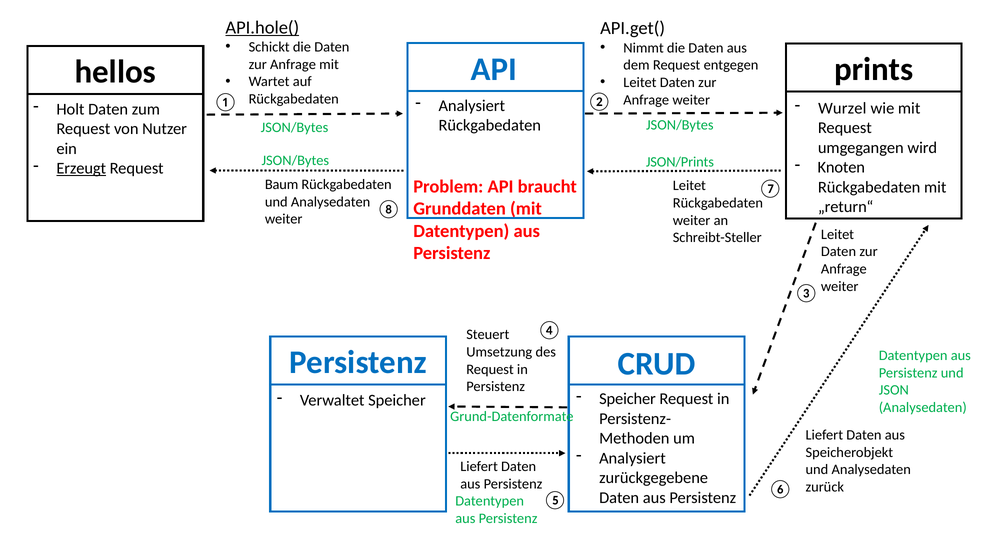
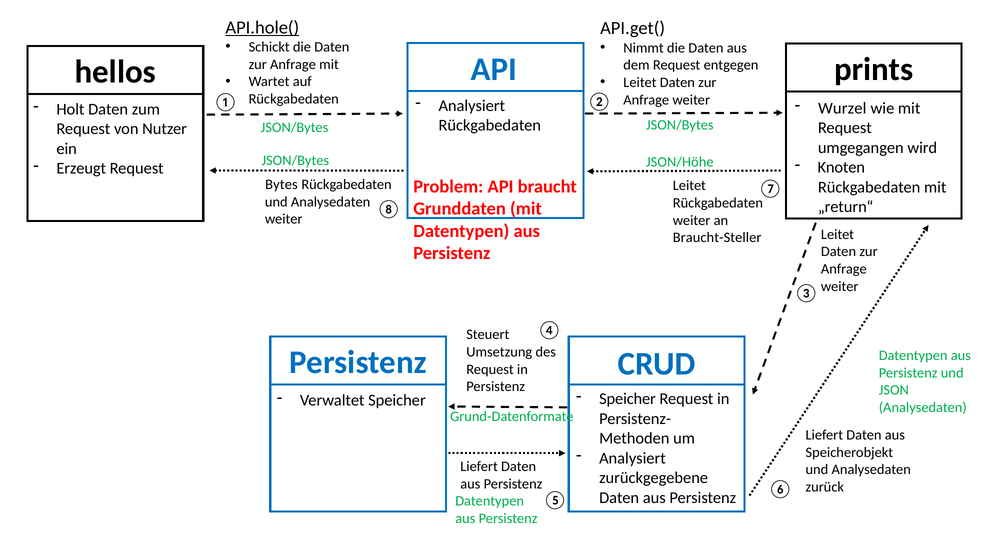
JSON/Prints: JSON/Prints -> JSON/Höhe
Erzeugt underline: present -> none
Baum: Baum -> Bytes
Schreibt-Steller: Schreibt-Steller -> Braucht-Steller
